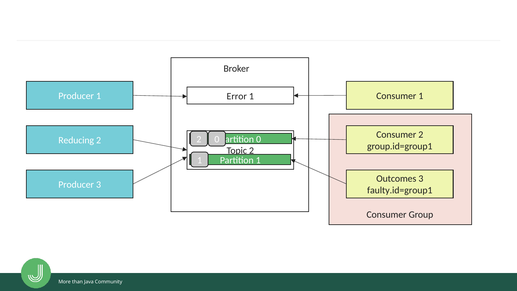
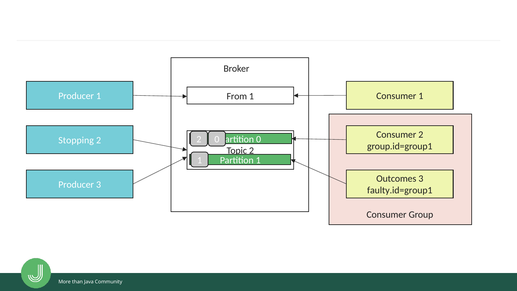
Error: Error -> From
Reducing: Reducing -> Stopping
